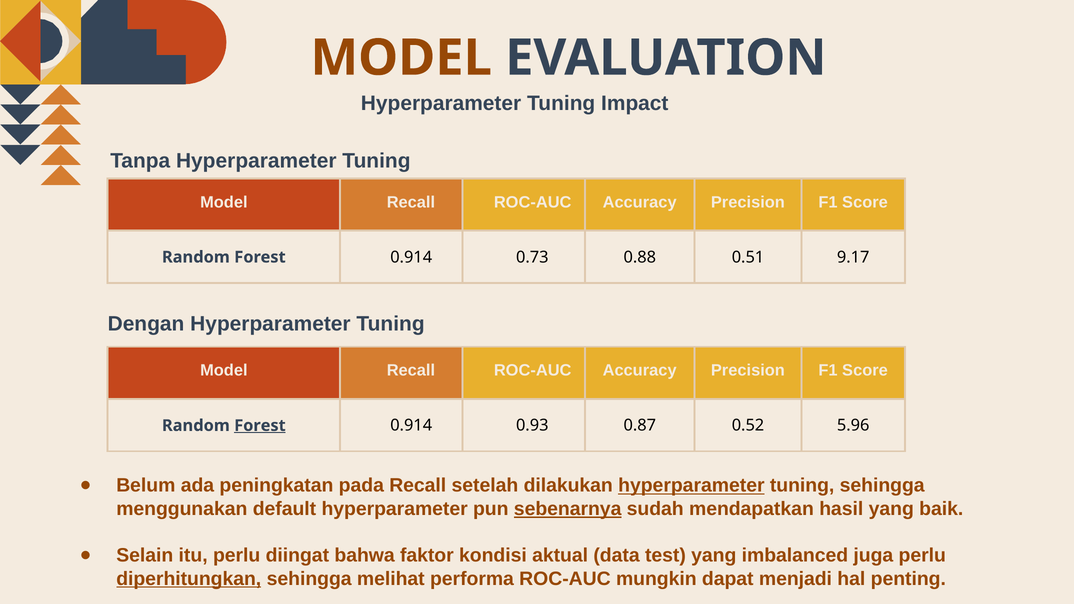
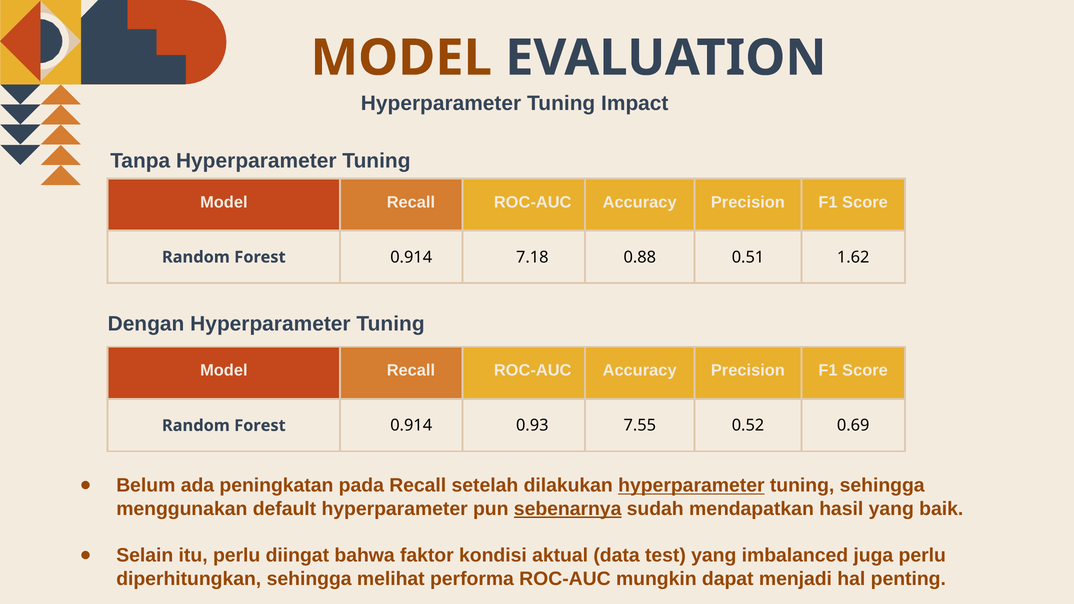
0.73: 0.73 -> 7.18
9.17: 9.17 -> 1.62
Forest at (260, 426) underline: present -> none
0.87: 0.87 -> 7.55
5.96: 5.96 -> 0.69
diperhitungkan underline: present -> none
